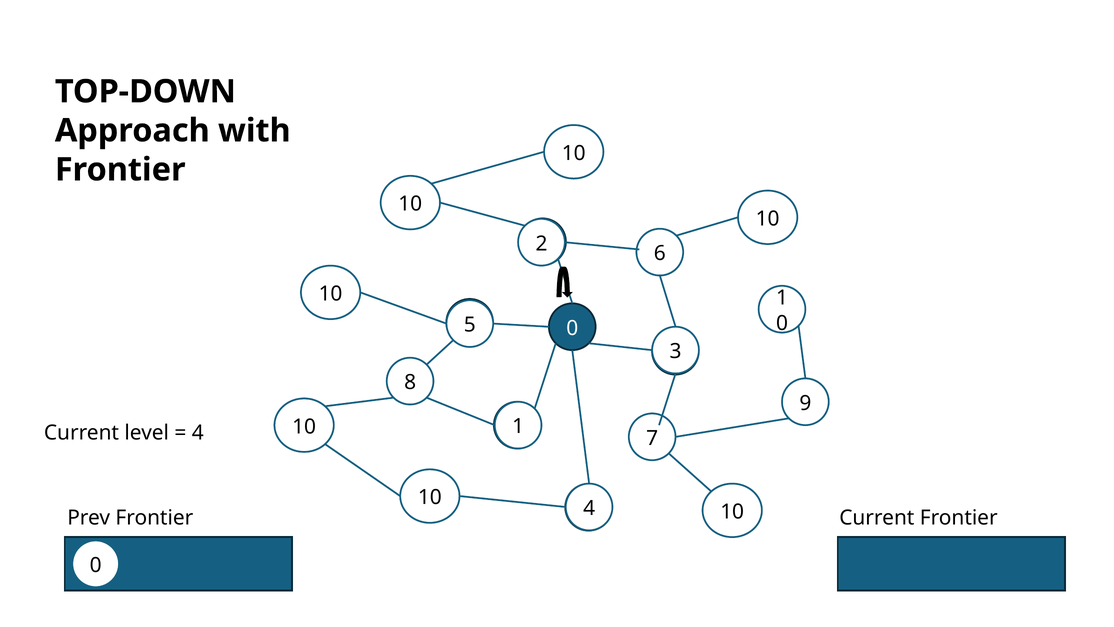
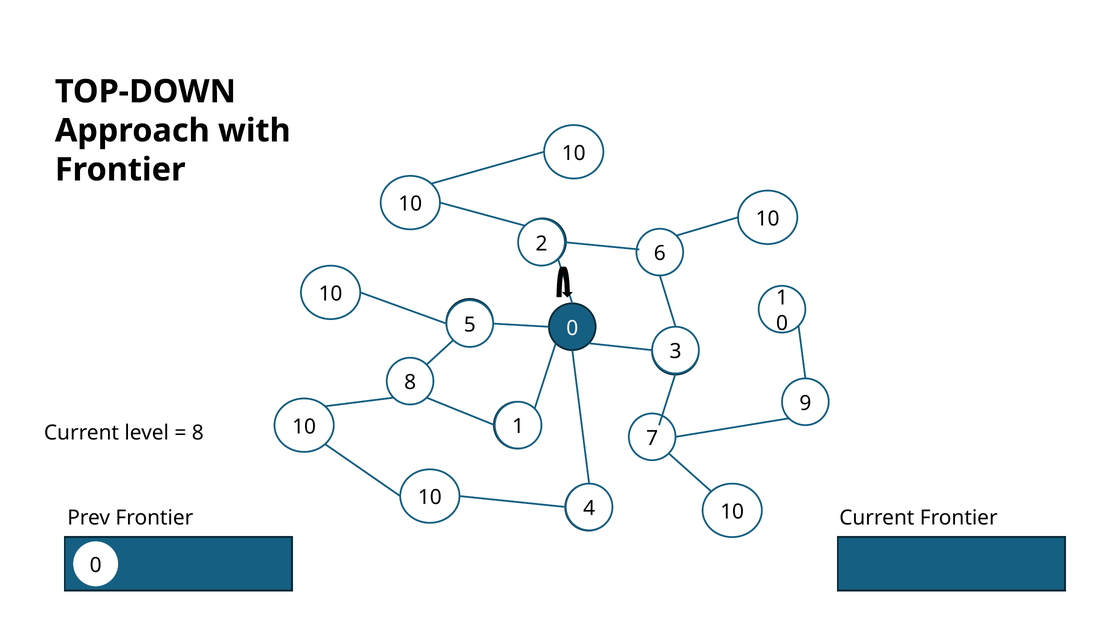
4 at (198, 433): 4 -> 8
